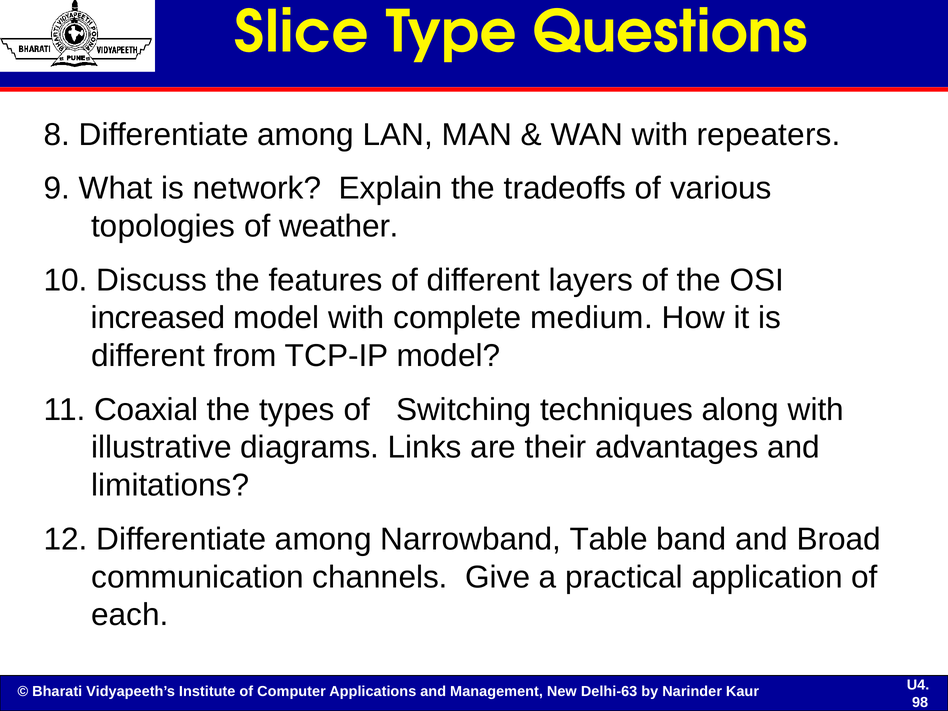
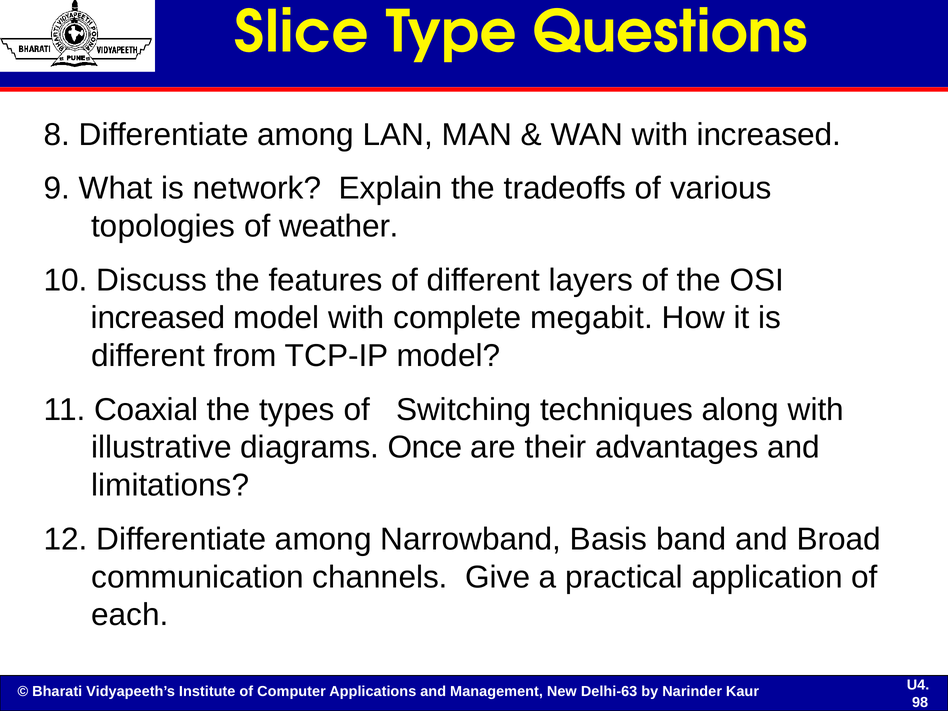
with repeaters: repeaters -> increased
medium: medium -> megabit
Links: Links -> Once
Table: Table -> Basis
